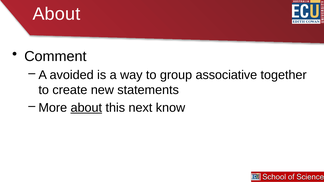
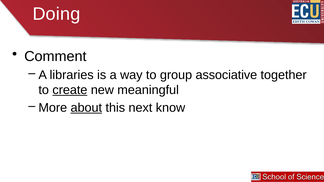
About at (56, 14): About -> Doing
avoided: avoided -> libraries
create underline: none -> present
statements: statements -> meaningful
